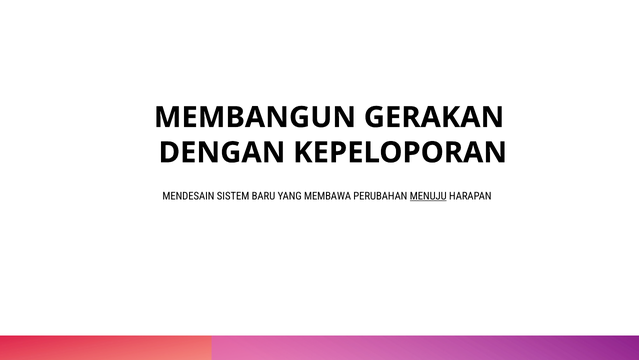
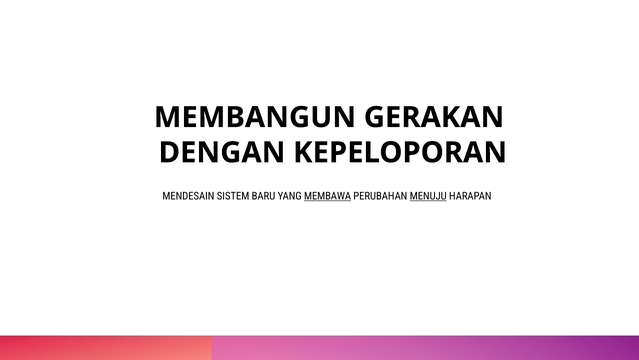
MEMBAWA underline: none -> present
